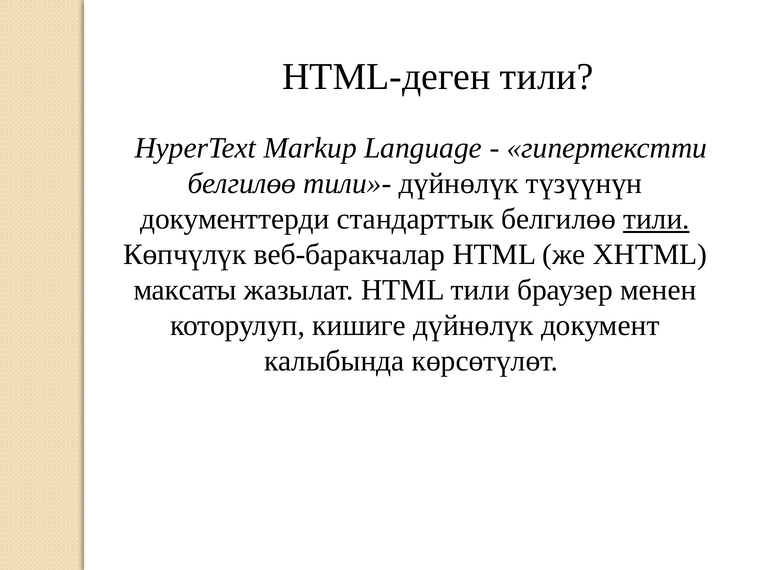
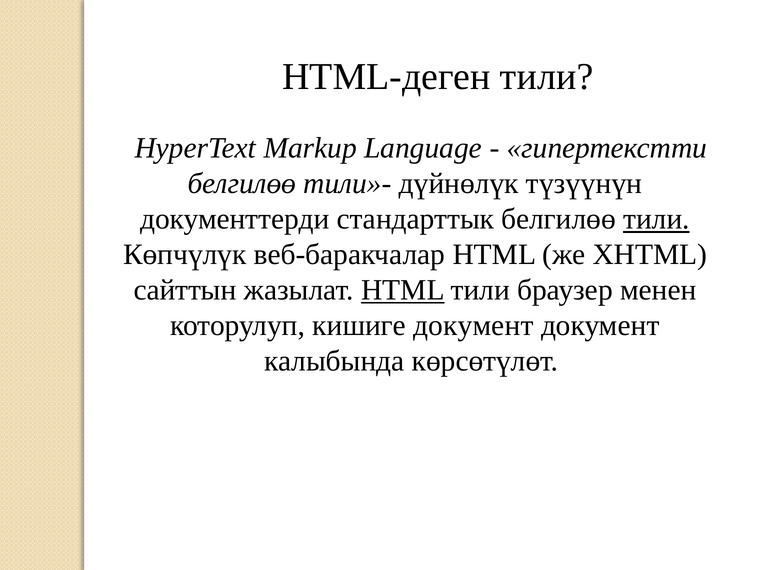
максаты: максаты -> сайттын
HTML at (403, 290) underline: none -> present
кишиге дүйнөлүк: дүйнөлүк -> документ
